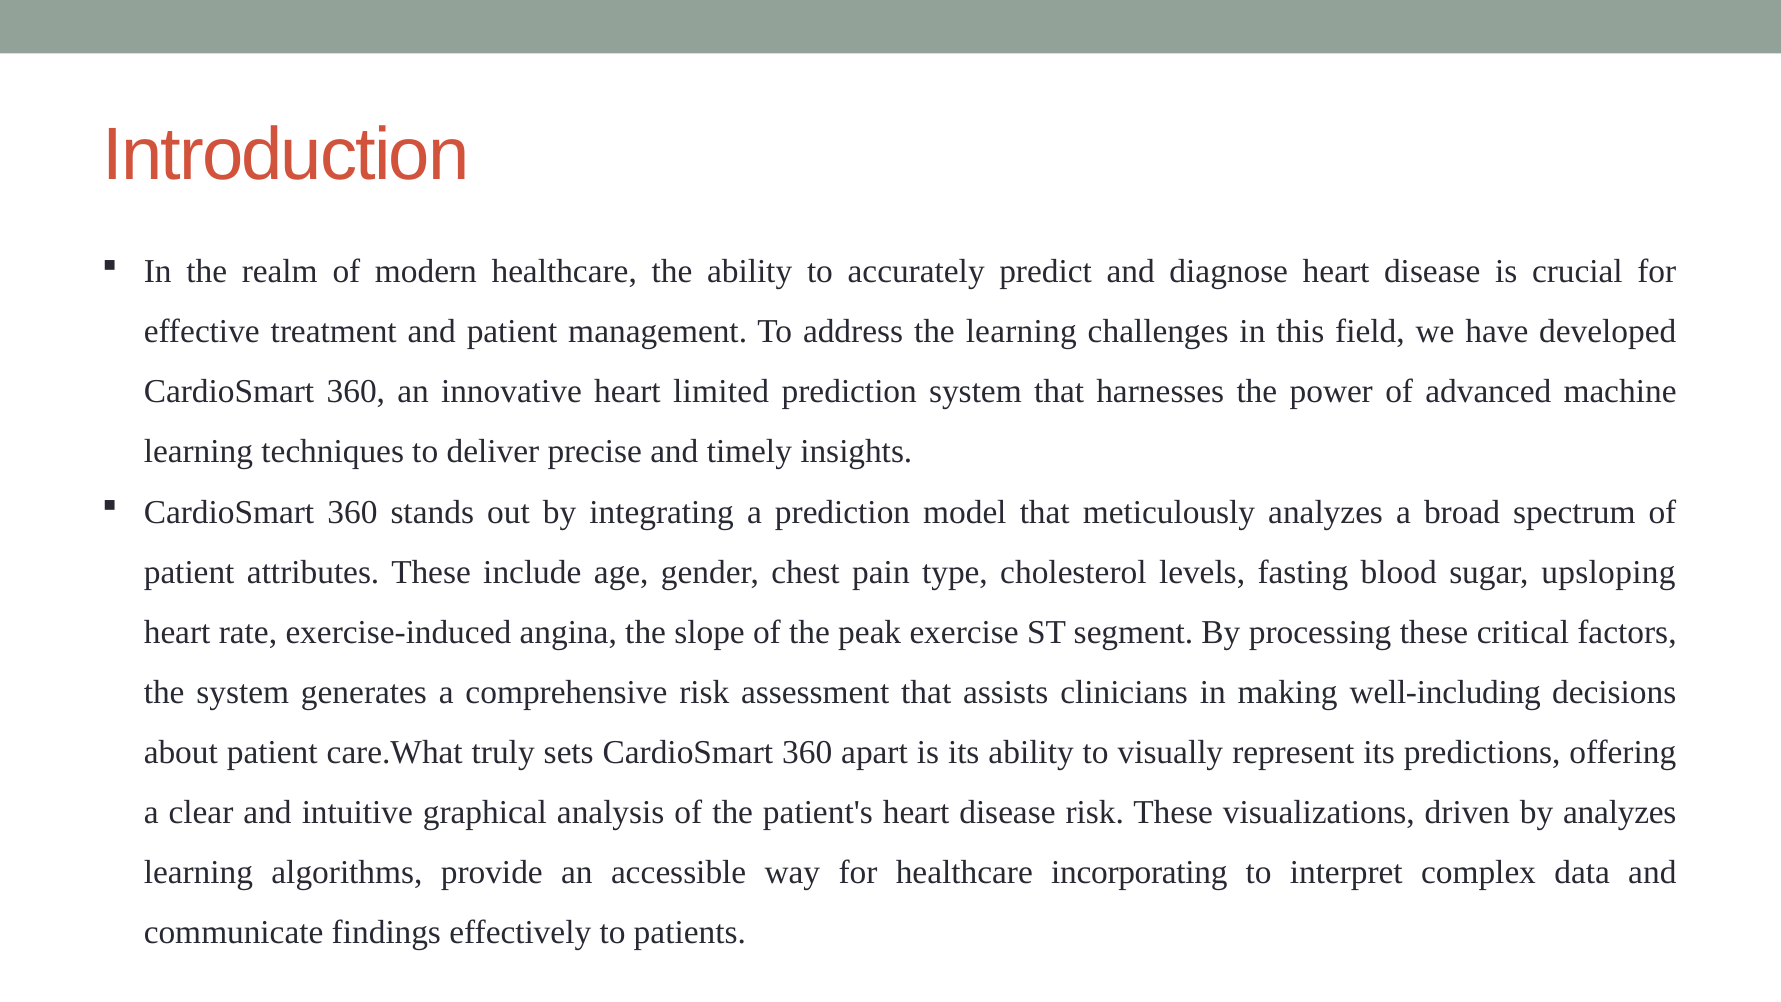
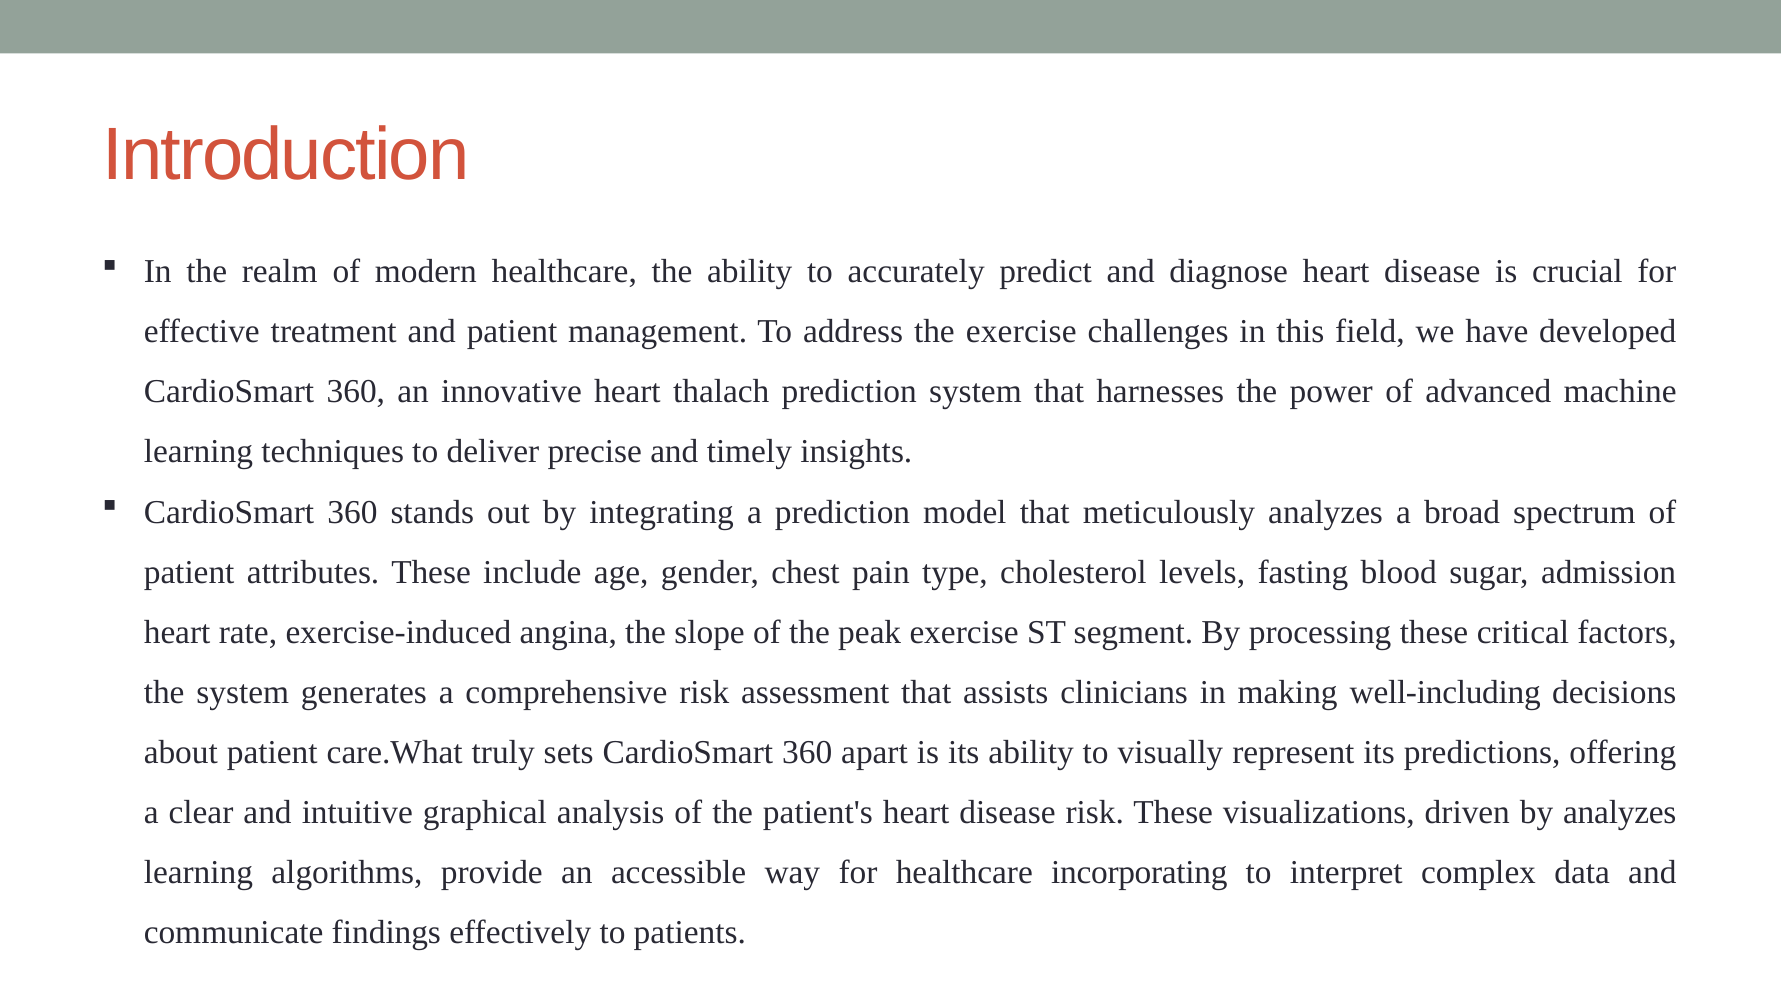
the learning: learning -> exercise
limited: limited -> thalach
upsloping: upsloping -> admission
